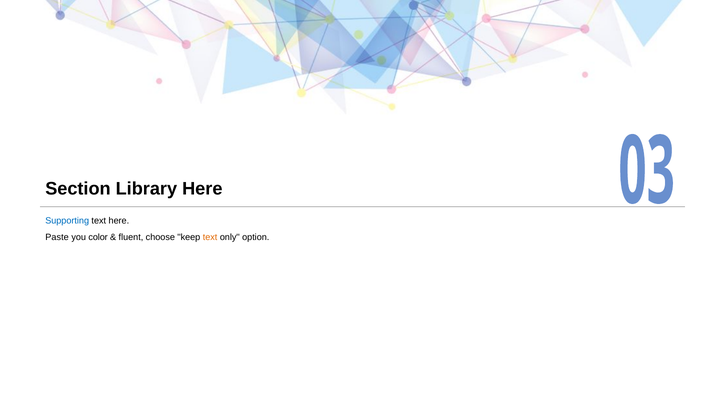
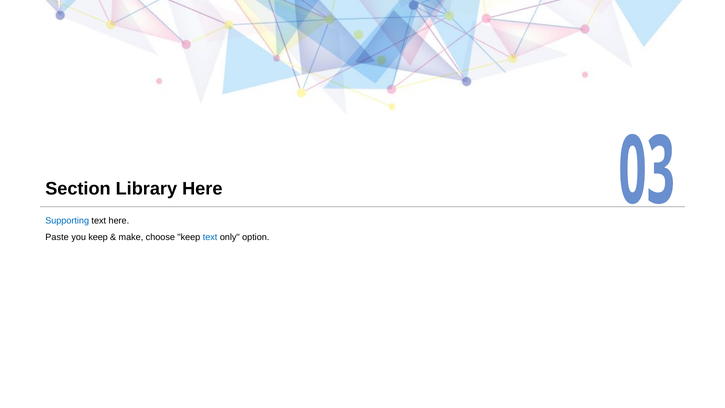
you color: color -> keep
fluent: fluent -> make
text at (210, 237) colour: orange -> blue
